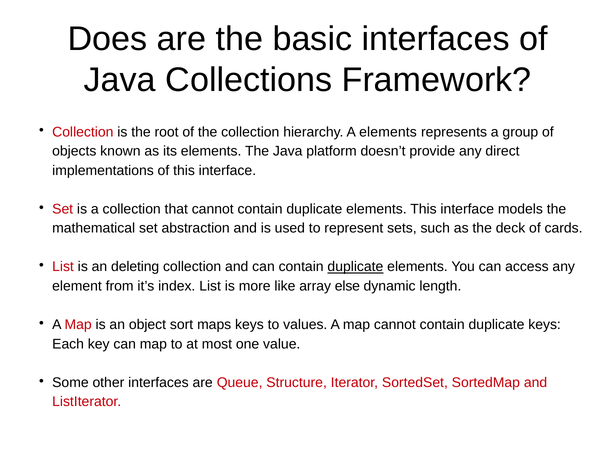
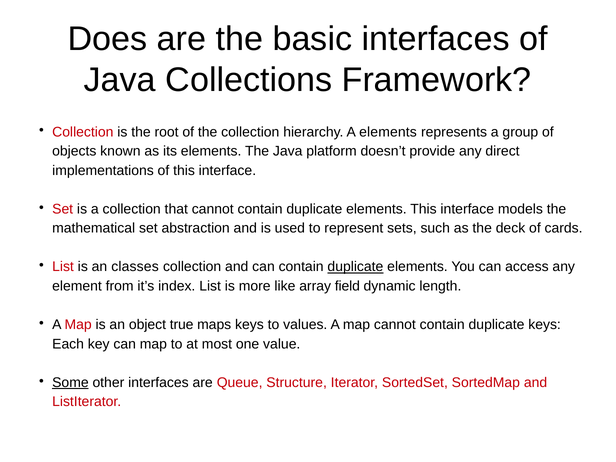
deleting: deleting -> classes
else: else -> field
sort: sort -> true
Some underline: none -> present
